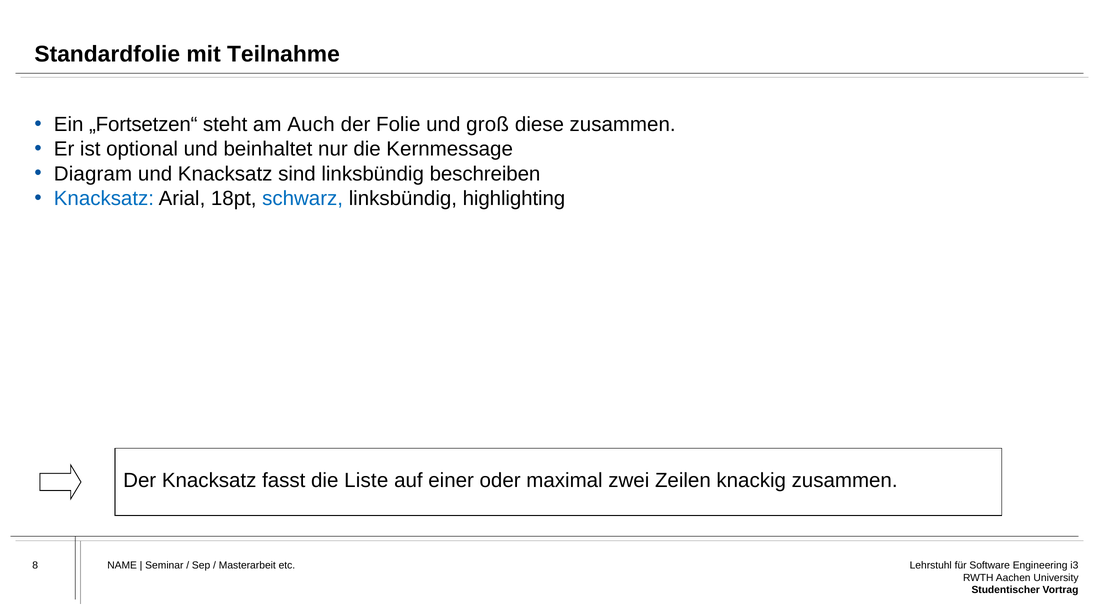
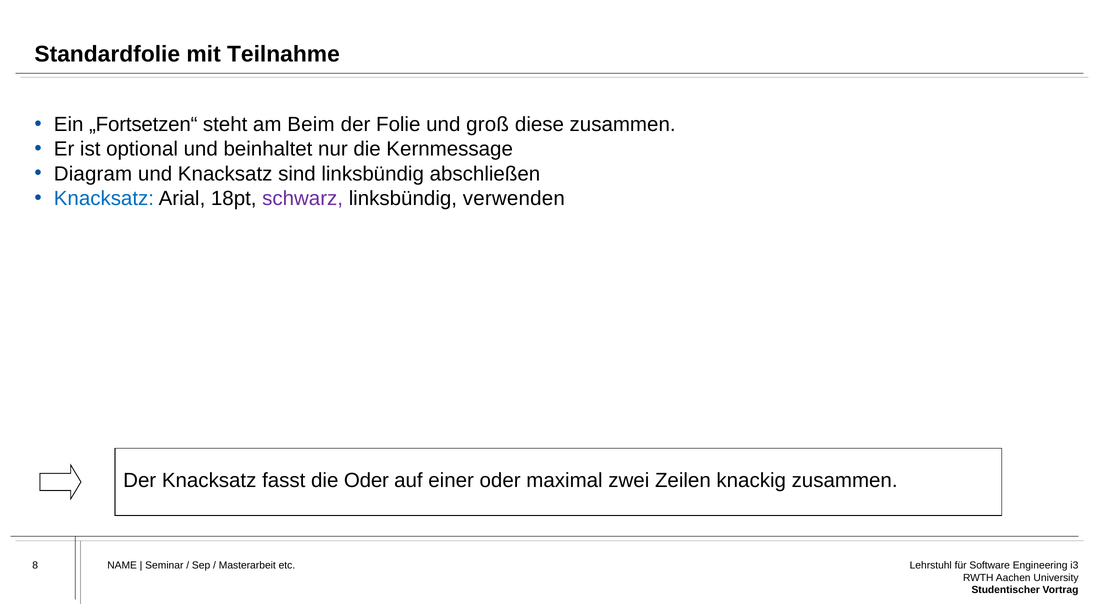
Auch: Auch -> Beim
beschreiben: beschreiben -> abschließen
schwarz colour: blue -> purple
highlighting: highlighting -> verwenden
die Liste: Liste -> Oder
